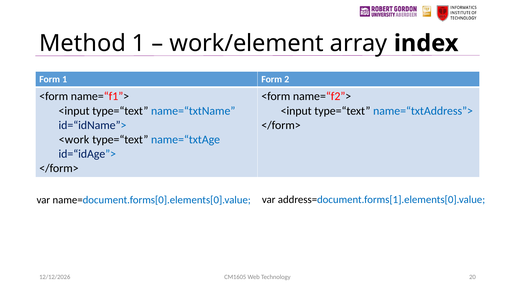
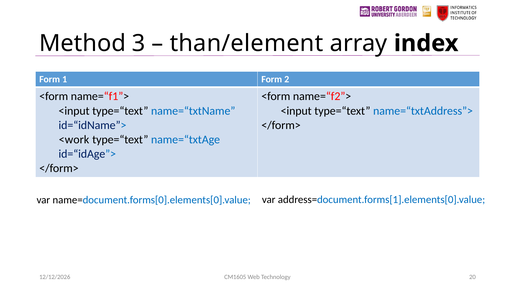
Method 1: 1 -> 3
work/element: work/element -> than/element
